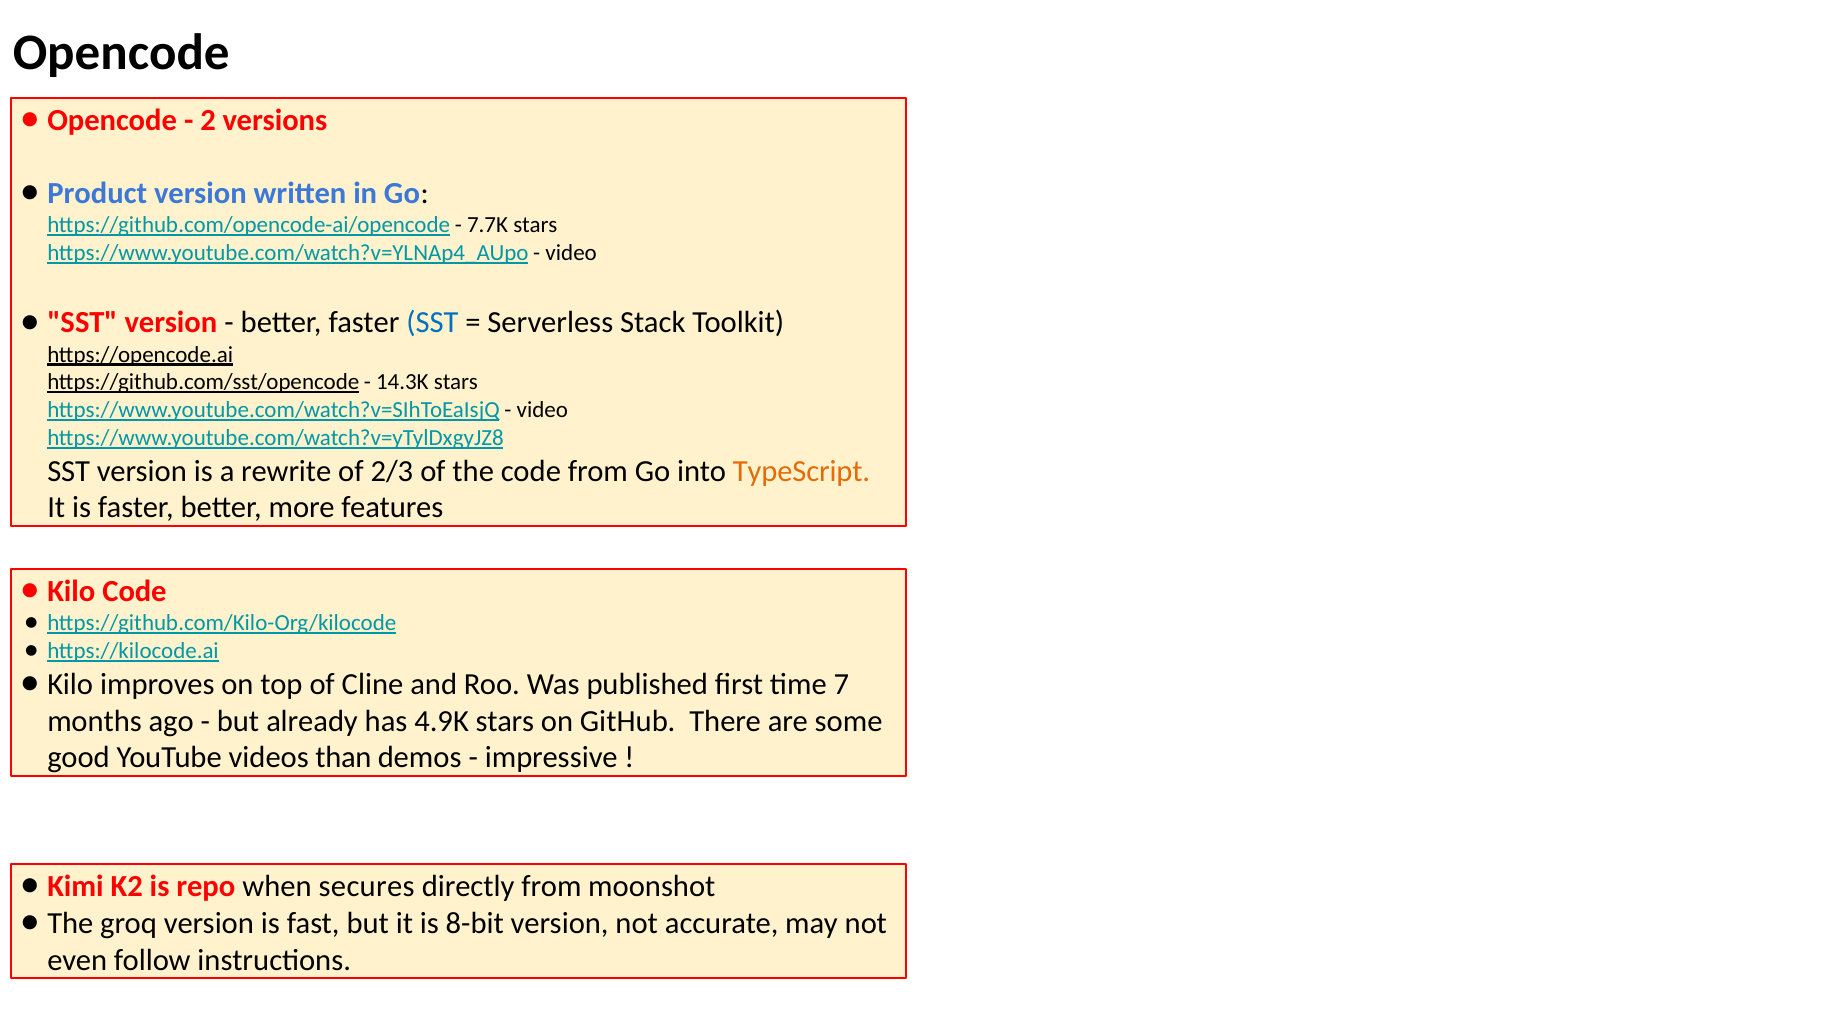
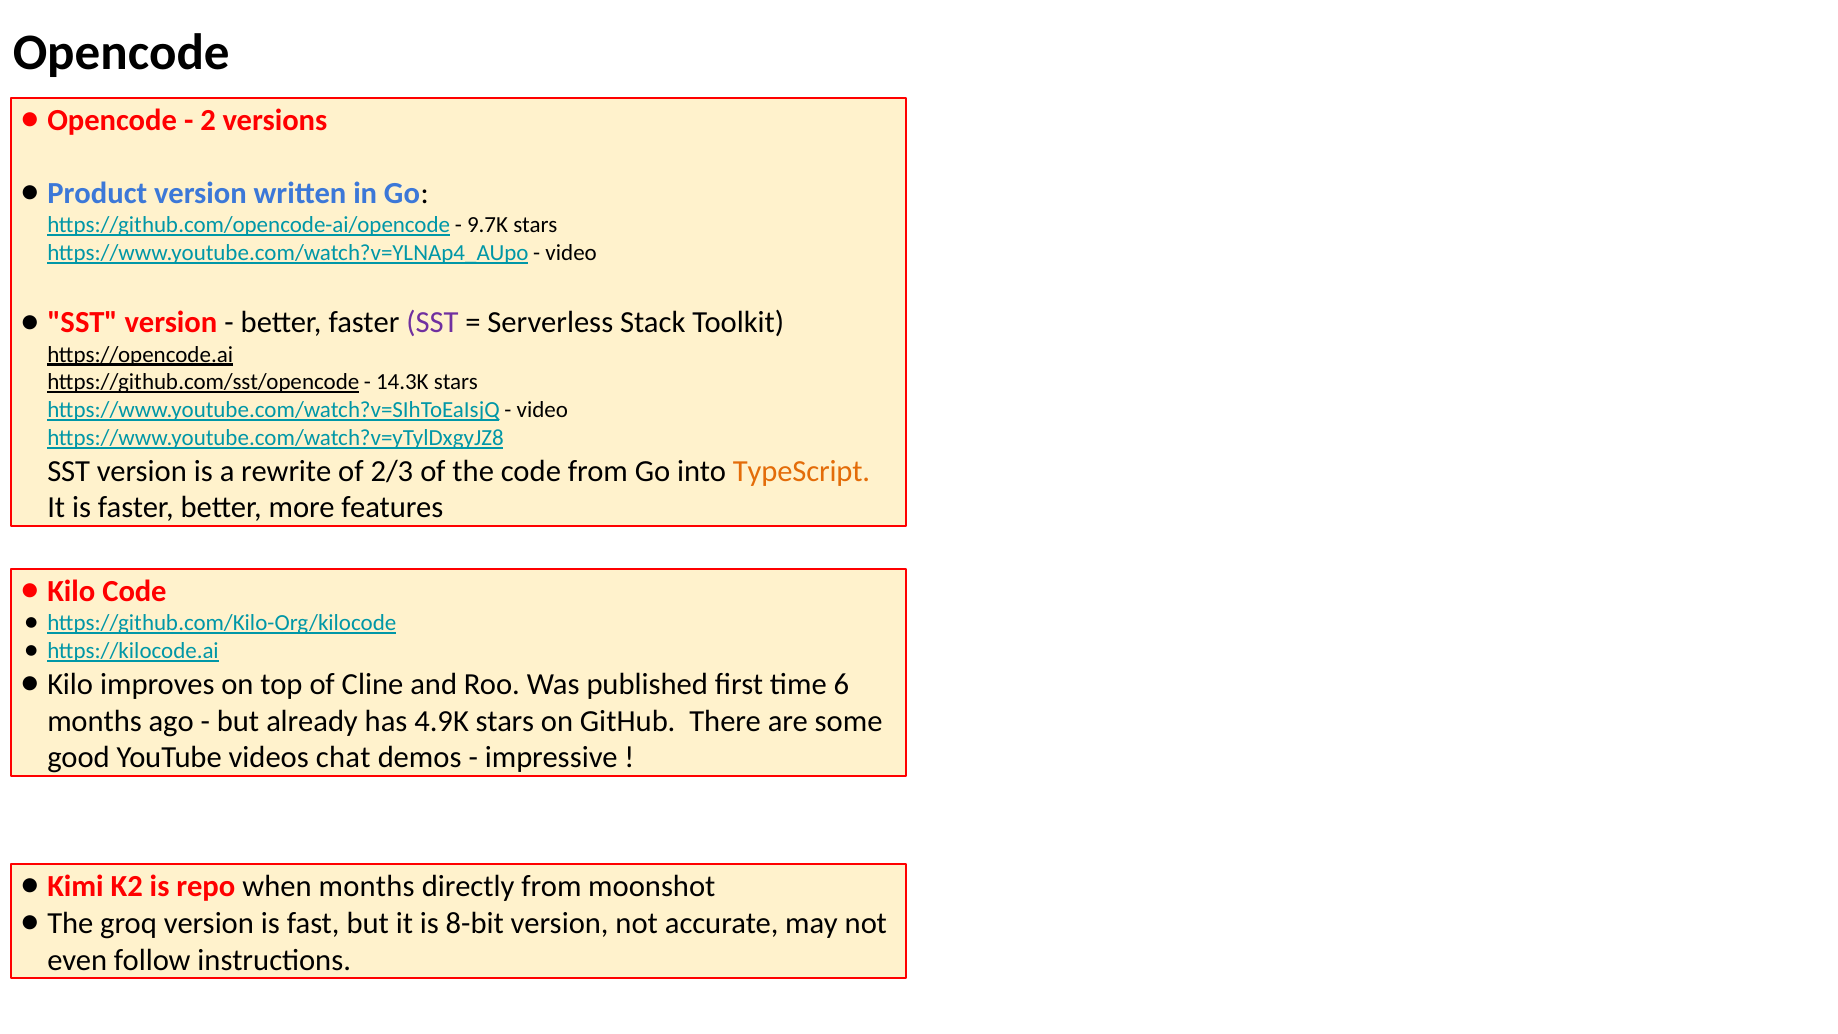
7.7K: 7.7K -> 9.7K
SST at (432, 323) colour: blue -> purple
7: 7 -> 6
than: than -> chat
when secures: secures -> months
